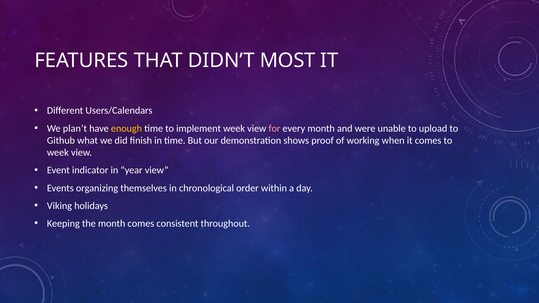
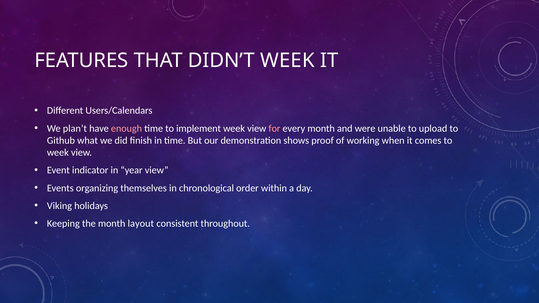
DIDN’T MOST: MOST -> WEEK
enough colour: yellow -> pink
month comes: comes -> layout
